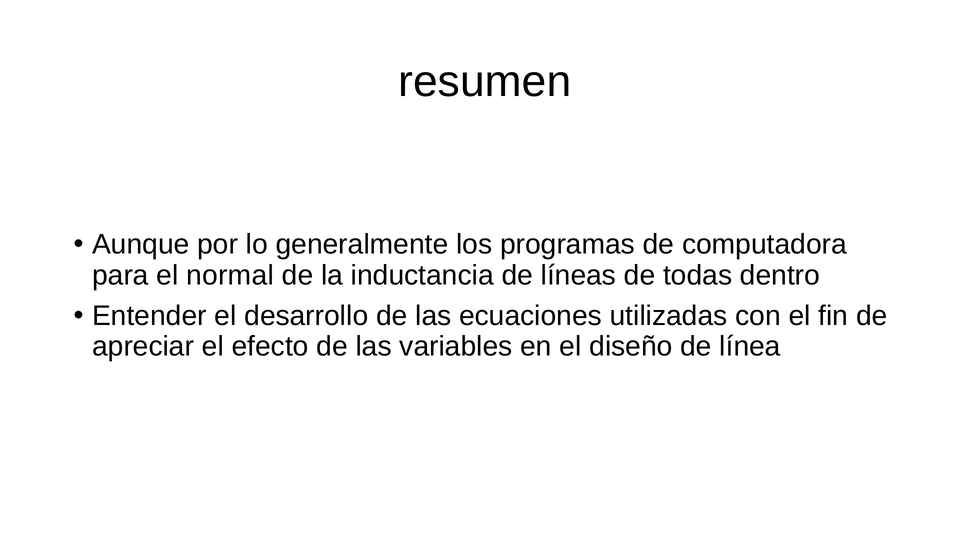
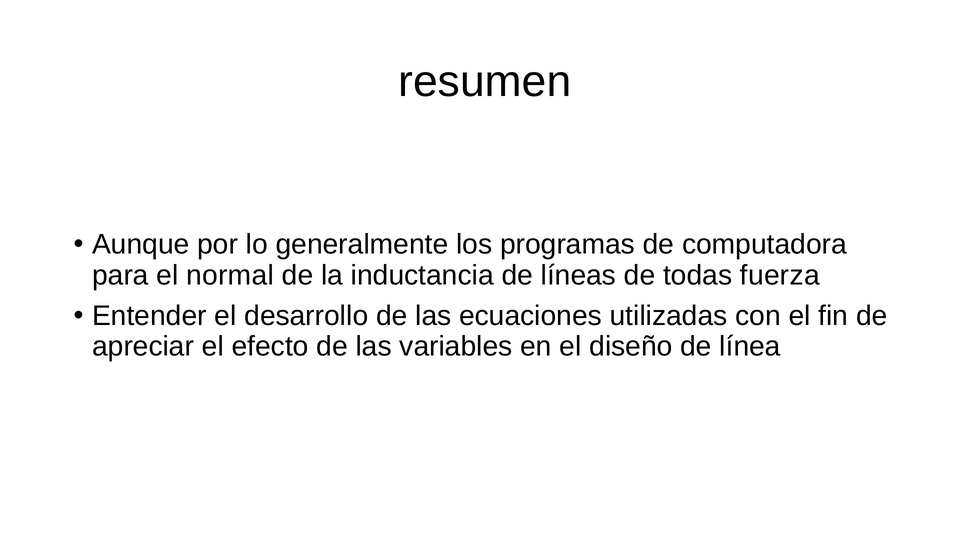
dentro: dentro -> fuerza
